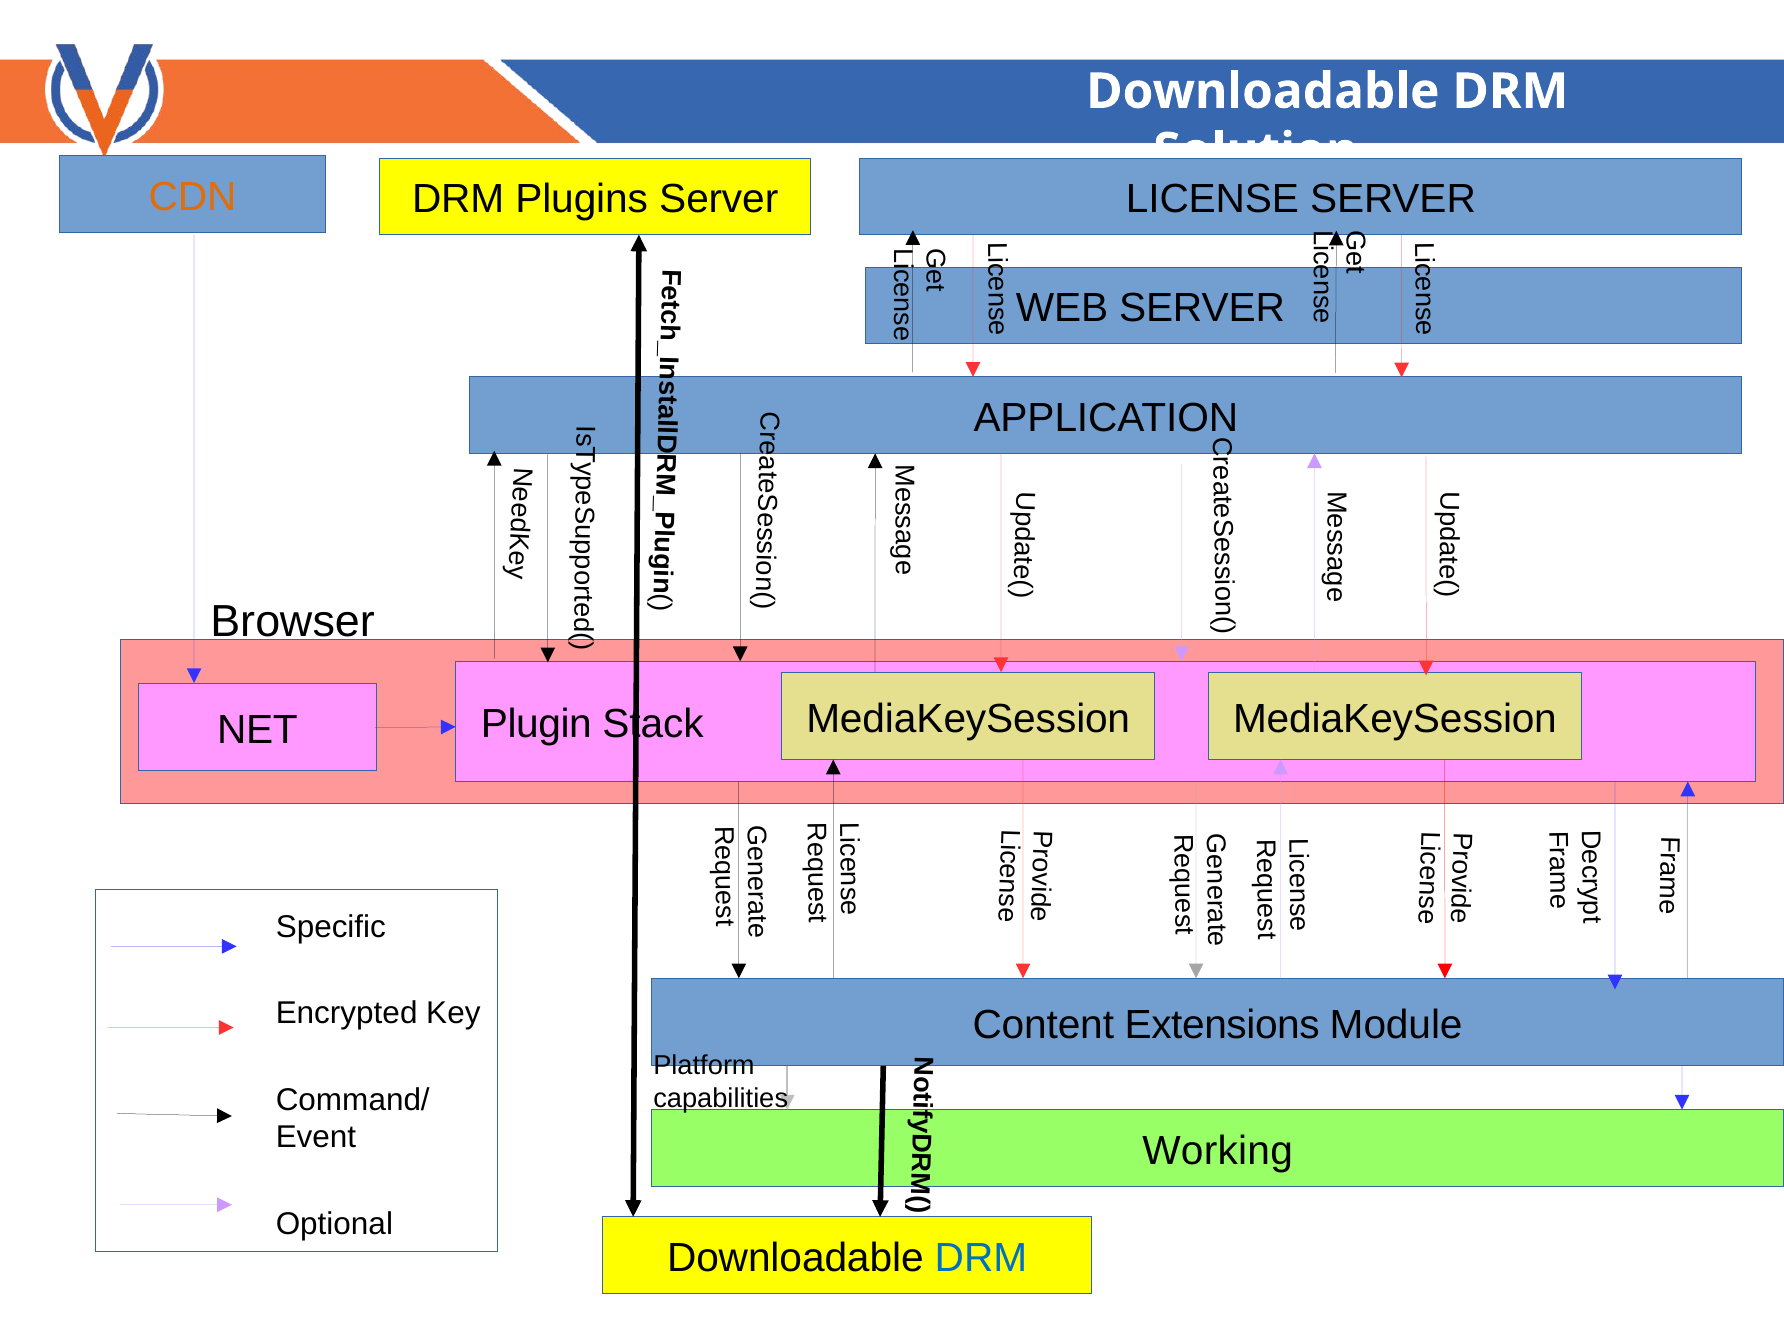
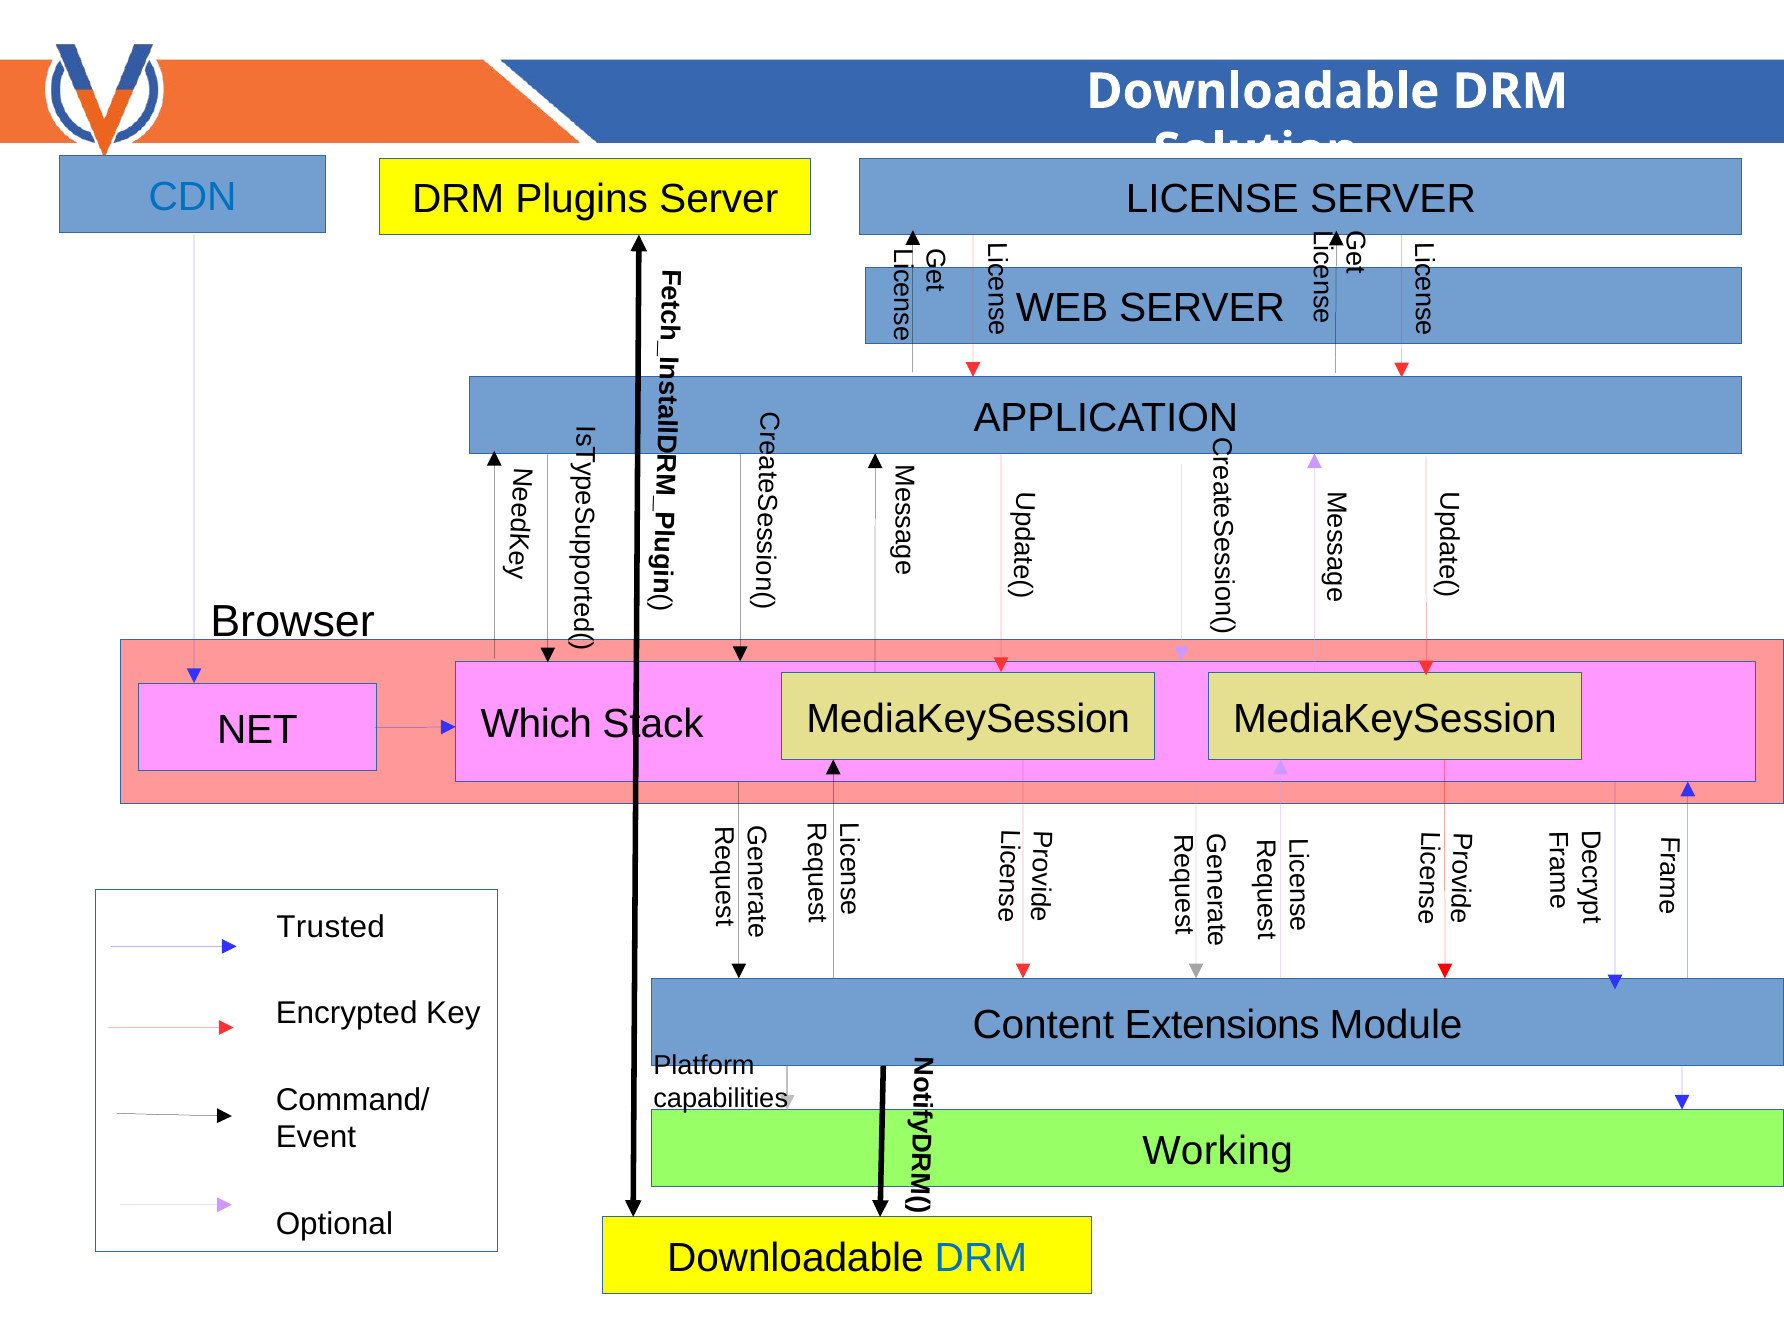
CDN colour: orange -> blue
Plugin: Plugin -> Which
Specific: Specific -> Trusted
